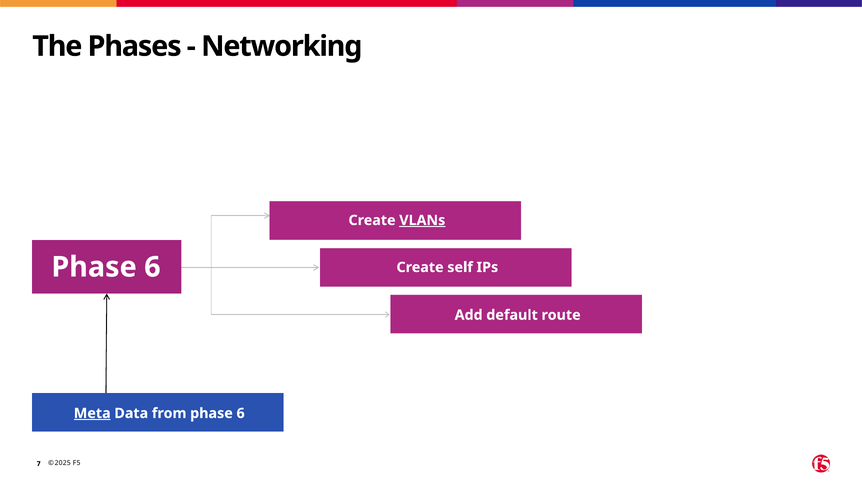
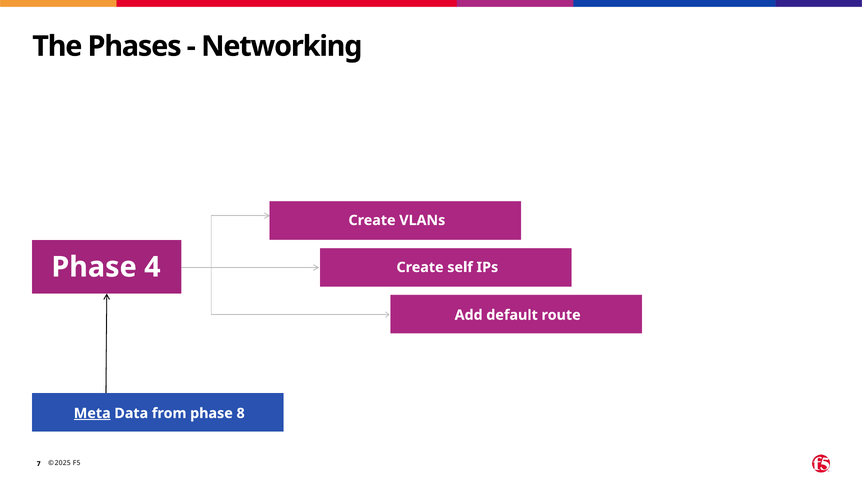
VLANs underline: present -> none
6 at (152, 267): 6 -> 4
from phase 6: 6 -> 8
